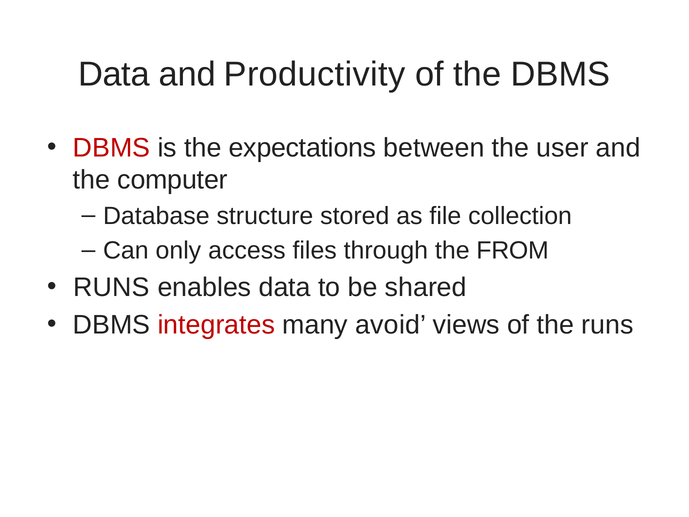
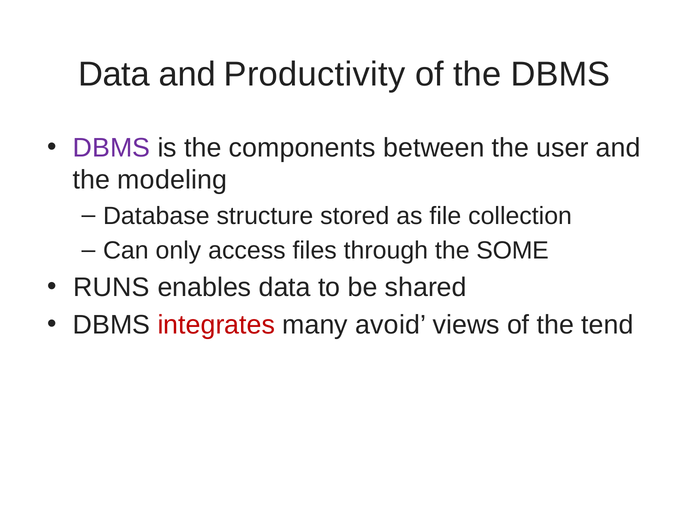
DBMS at (112, 148) colour: red -> purple
expectations: expectations -> components
computer: computer -> modeling
FROM: FROM -> SOME
the runs: runs -> tend
